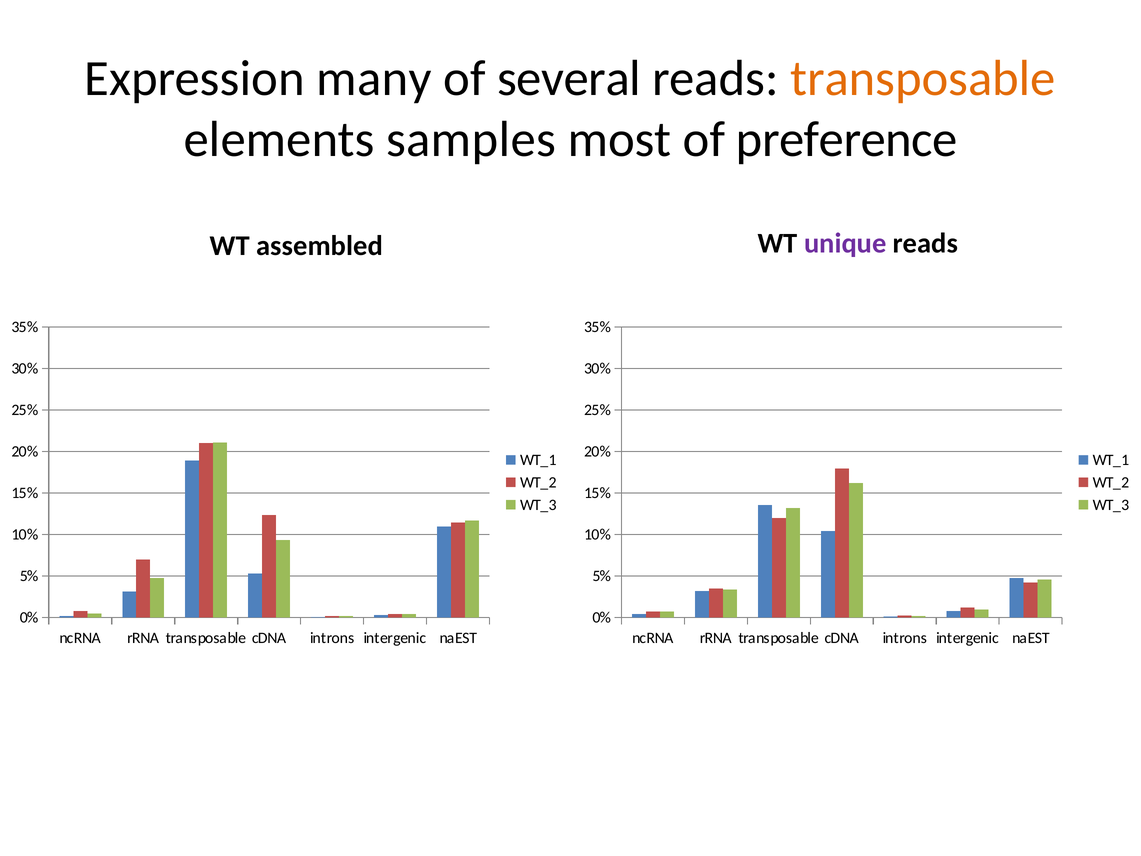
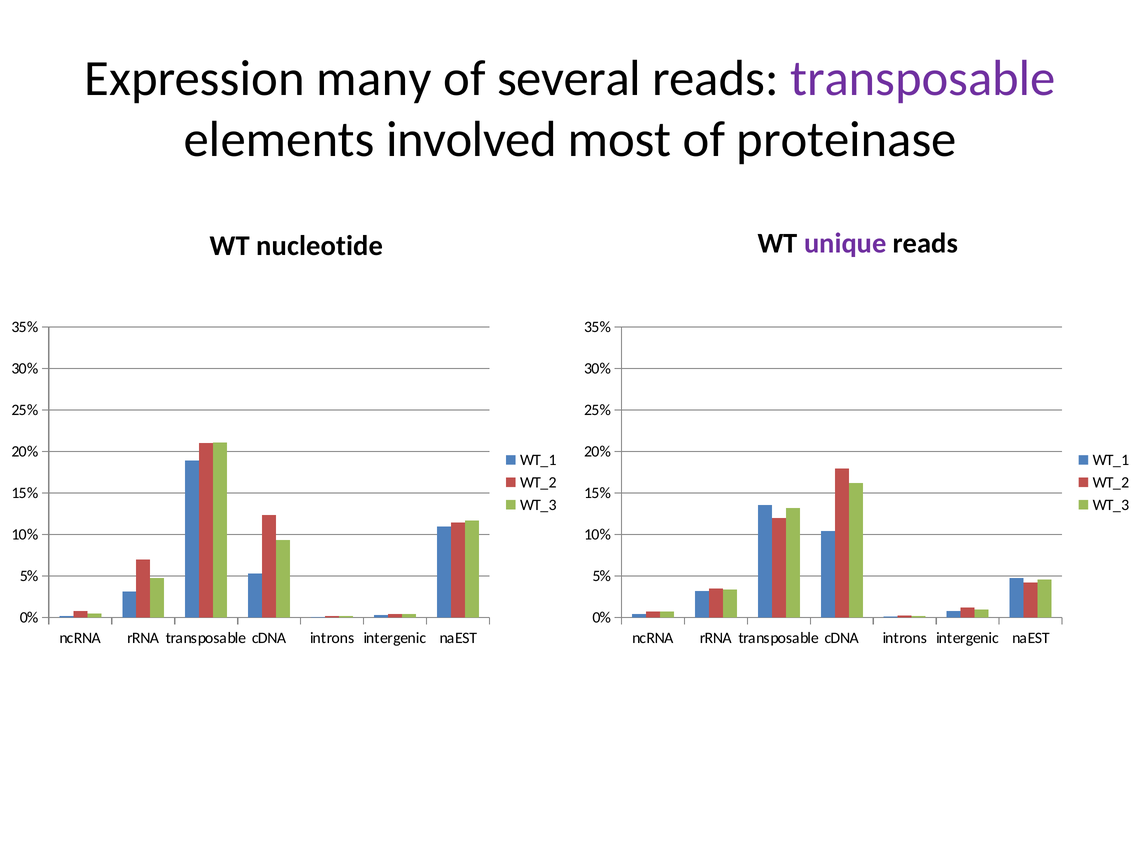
transposable at (923, 79) colour: orange -> purple
samples: samples -> involved
preference: preference -> proteinase
assembled: assembled -> nucleotide
